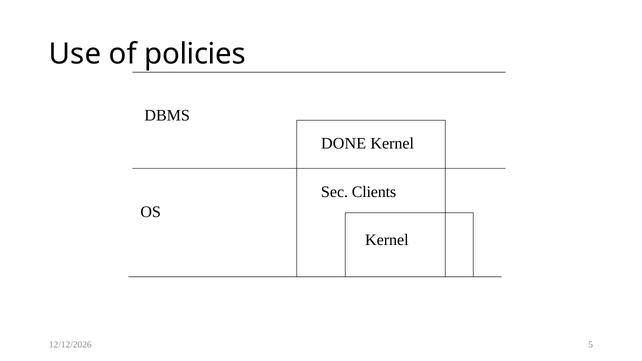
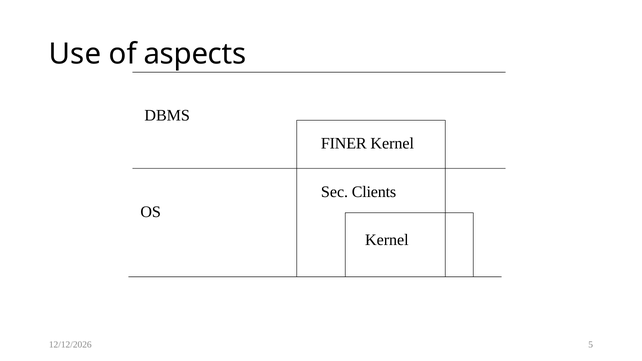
policies: policies -> aspects
DONE: DONE -> FINER
